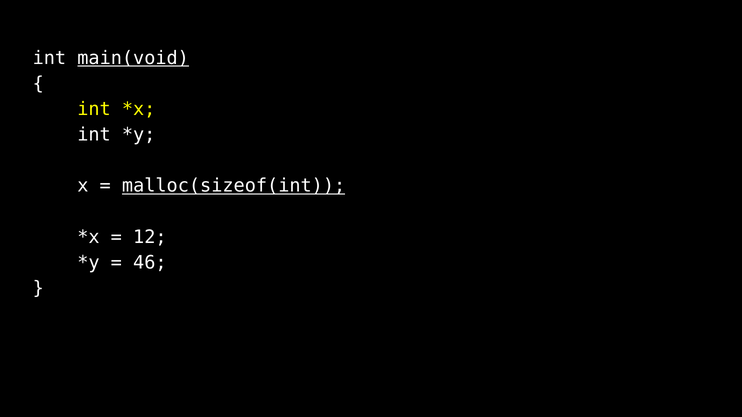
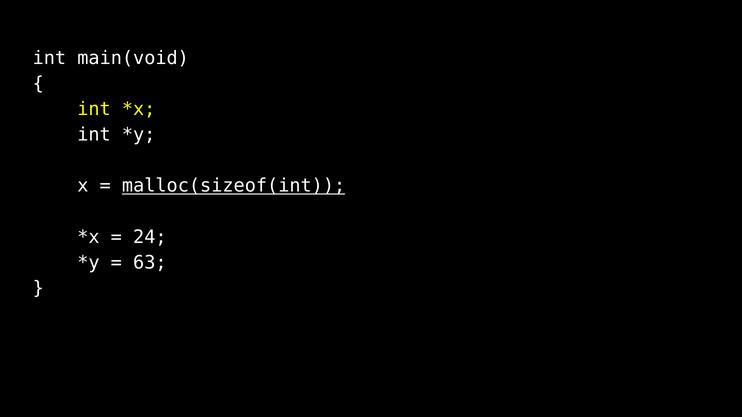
main(void underline: present -> none
12: 12 -> 24
46: 46 -> 63
